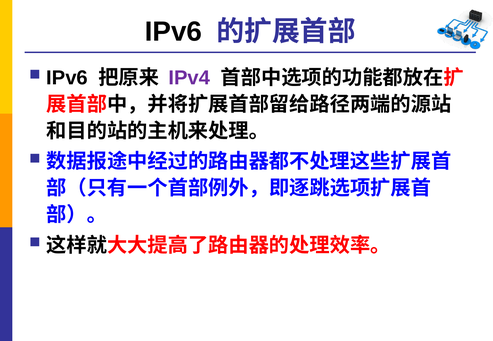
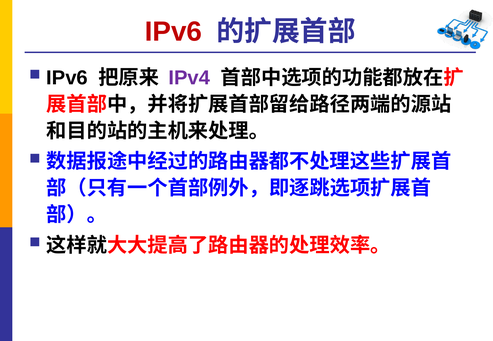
IPv6 at (173, 32) colour: black -> red
